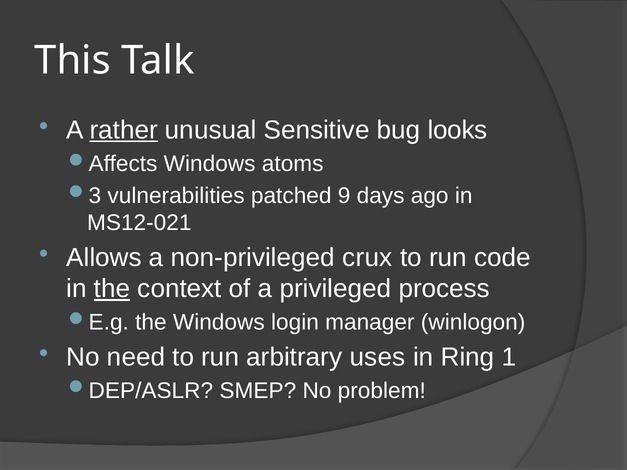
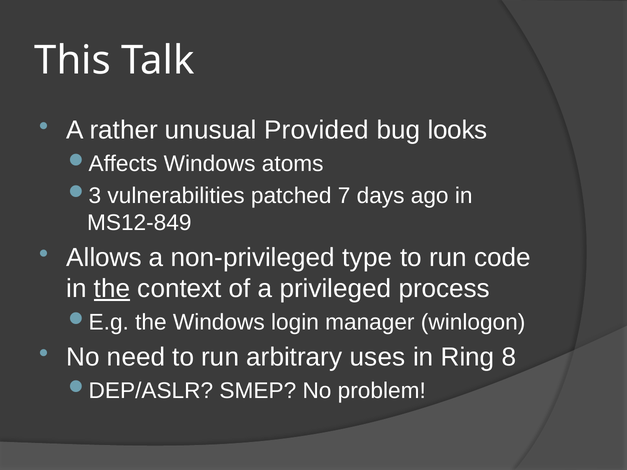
rather underline: present -> none
Sensitive: Sensitive -> Provided
9: 9 -> 7
MS12-021: MS12-021 -> MS12-849
crux: crux -> type
1: 1 -> 8
